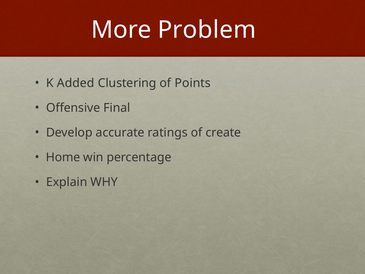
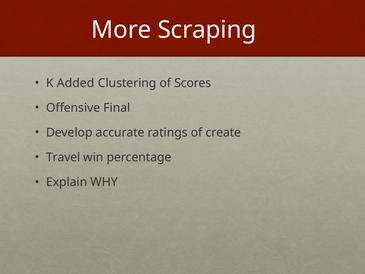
Problem: Problem -> Scraping
Points: Points -> Scores
Home: Home -> Travel
